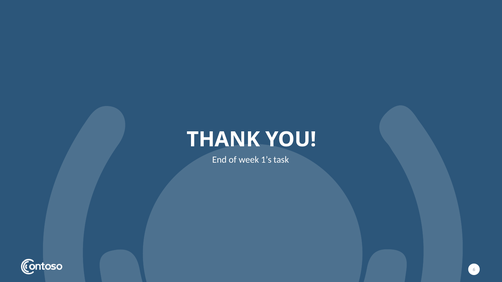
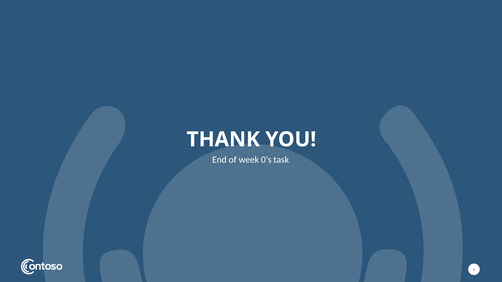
1’s: 1’s -> 0’s
